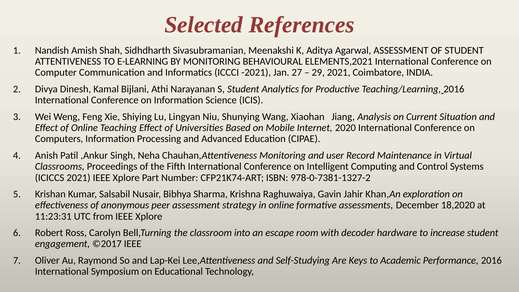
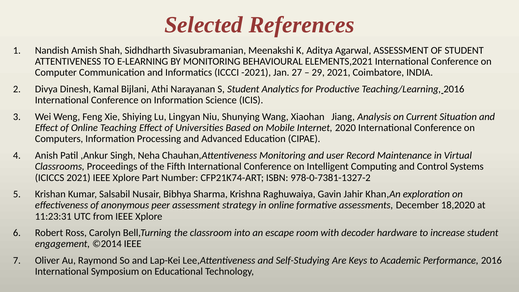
©2017: ©2017 -> ©2014
